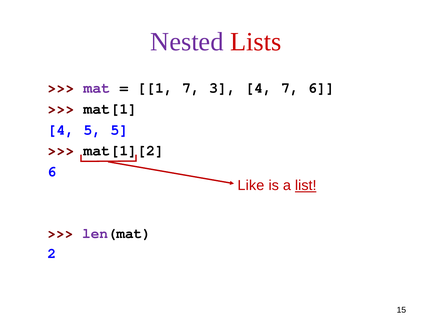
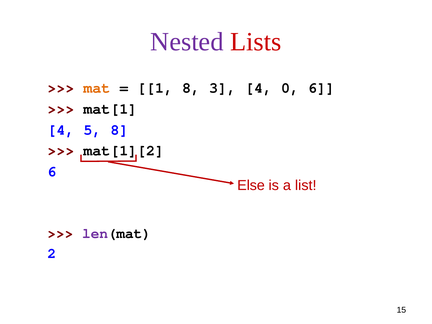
mat colour: purple -> orange
1 7: 7 -> 8
4 7: 7 -> 0
5 5: 5 -> 8
Like: Like -> Else
list underline: present -> none
